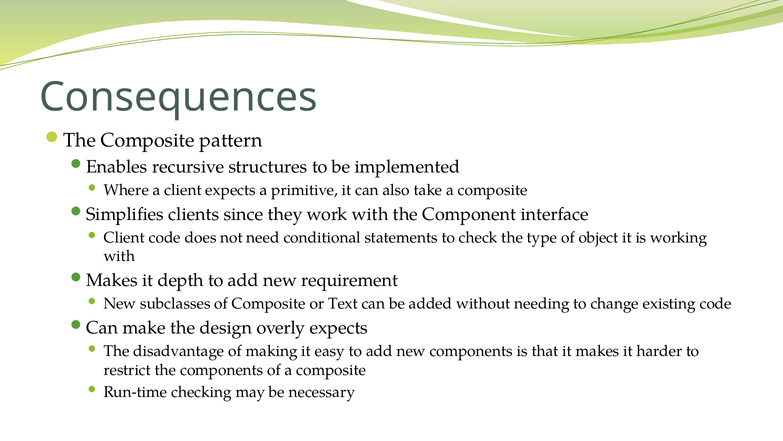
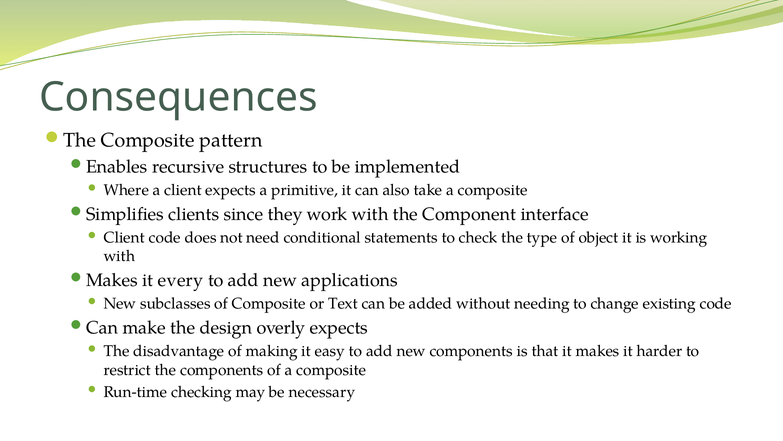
depth: depth -> every
requirement: requirement -> applications
